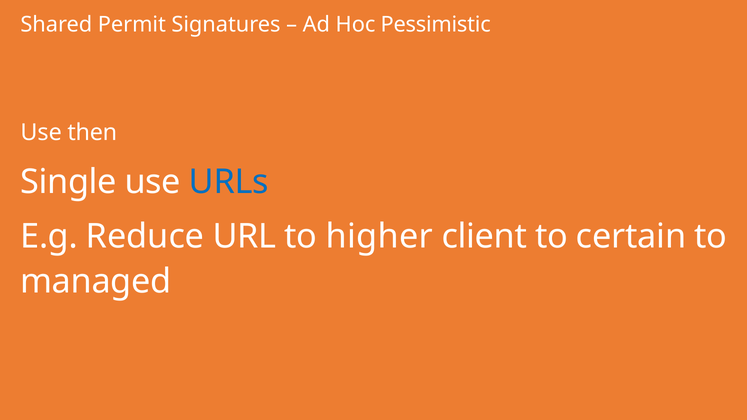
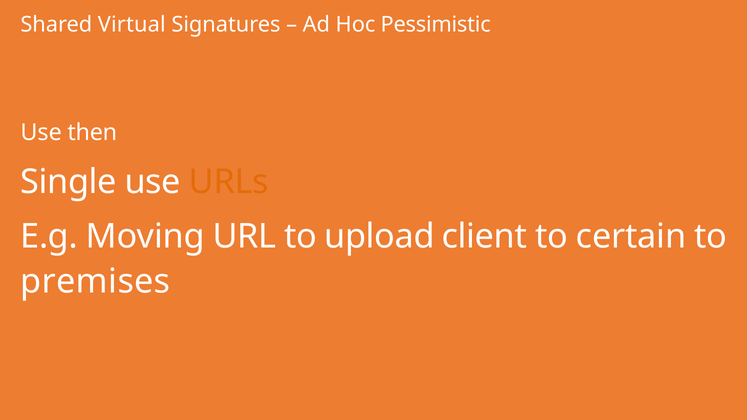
Permit: Permit -> Virtual
URLs colour: blue -> orange
Reduce: Reduce -> Moving
higher: higher -> upload
managed: managed -> premises
